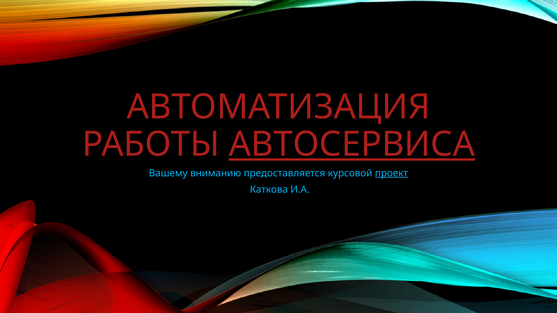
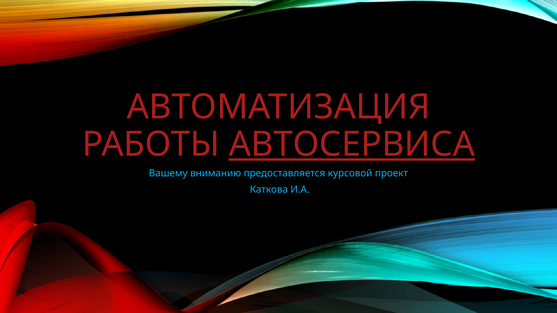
проект underline: present -> none
